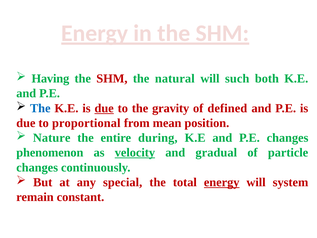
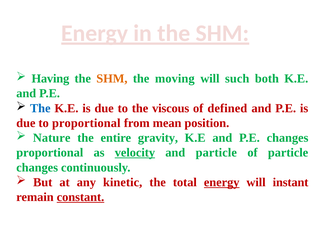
SHM at (112, 78) colour: red -> orange
natural: natural -> moving
due at (104, 108) underline: present -> none
gravity: gravity -> viscous
during: during -> gravity
phenomenon at (50, 152): phenomenon -> proportional
and gradual: gradual -> particle
special: special -> kinetic
system: system -> instant
constant underline: none -> present
